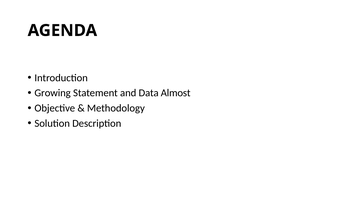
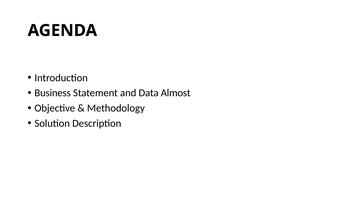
Growing: Growing -> Business
